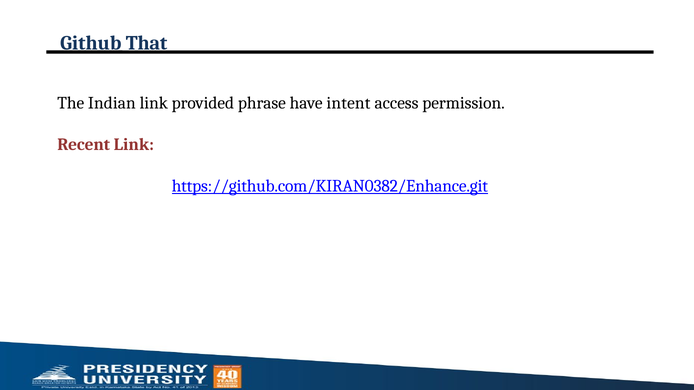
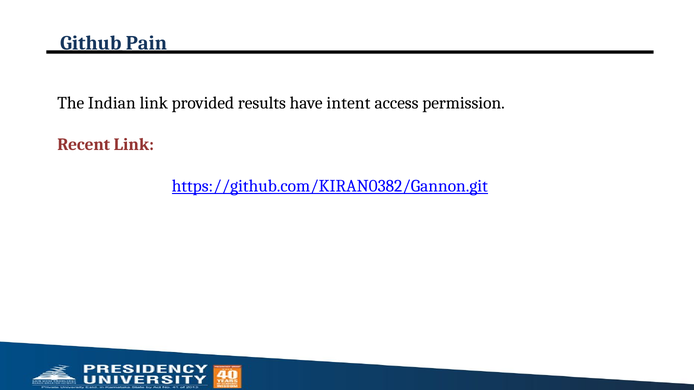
That: That -> Pain
phrase: phrase -> results
https://github.com/KIRAN0382/Enhance.git: https://github.com/KIRAN0382/Enhance.git -> https://github.com/KIRAN0382/Gannon.git
